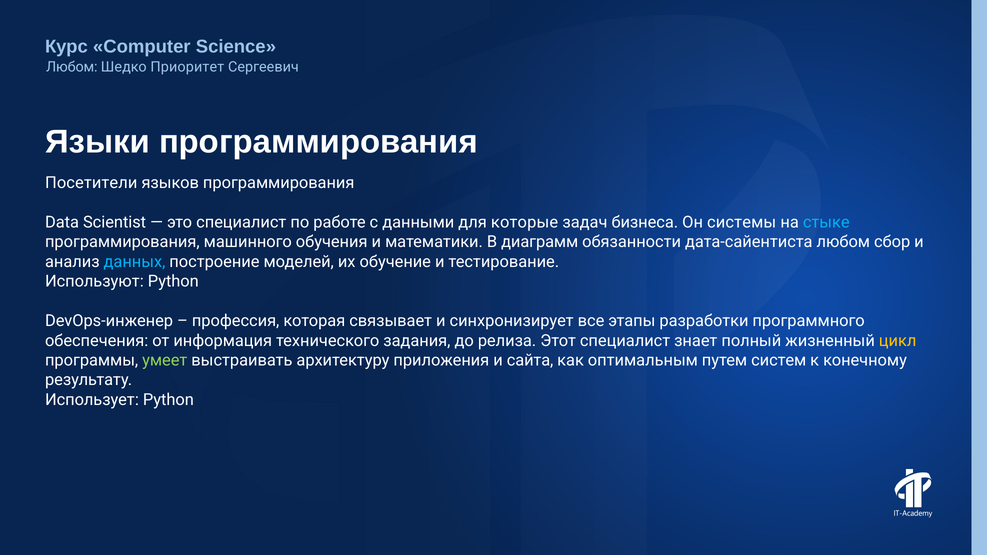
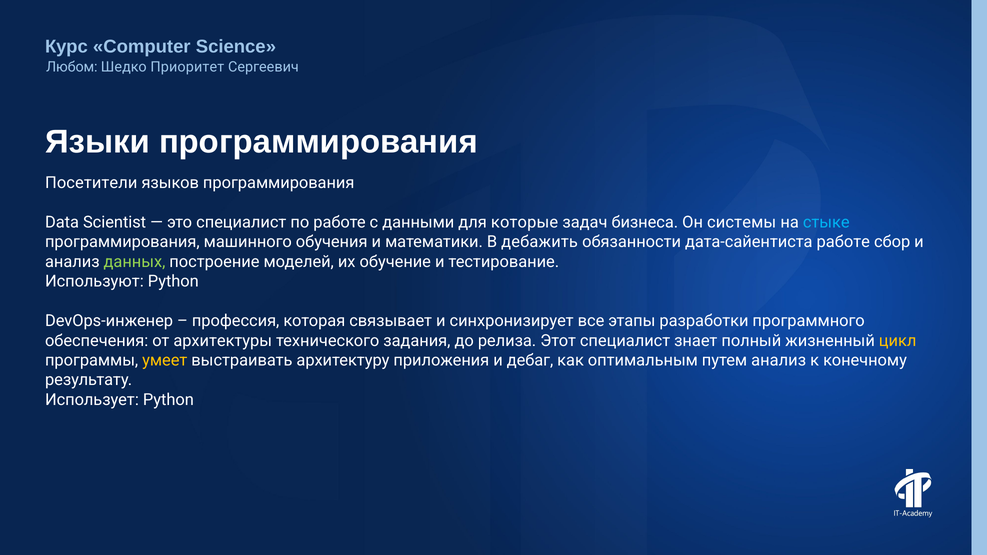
диаграмм: диаграмм -> дебажить
дата-сайентиста любом: любом -> работе
данных colour: light blue -> light green
информация: информация -> архитектуры
умеет colour: light green -> yellow
сайта: сайта -> дебаг
путем систем: систем -> анализ
